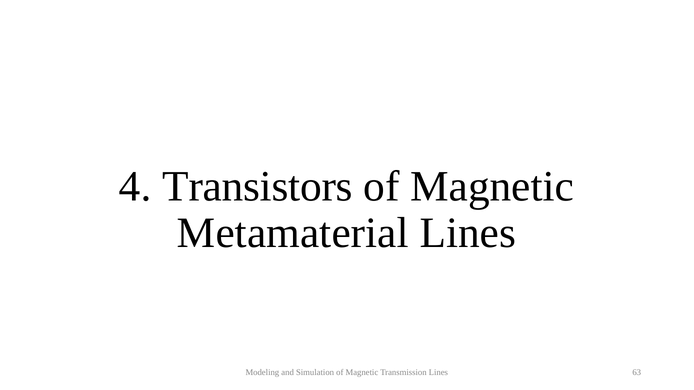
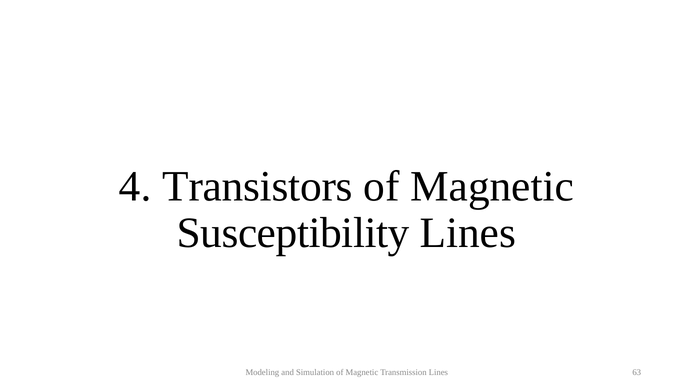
Metamaterial: Metamaterial -> Susceptibility
